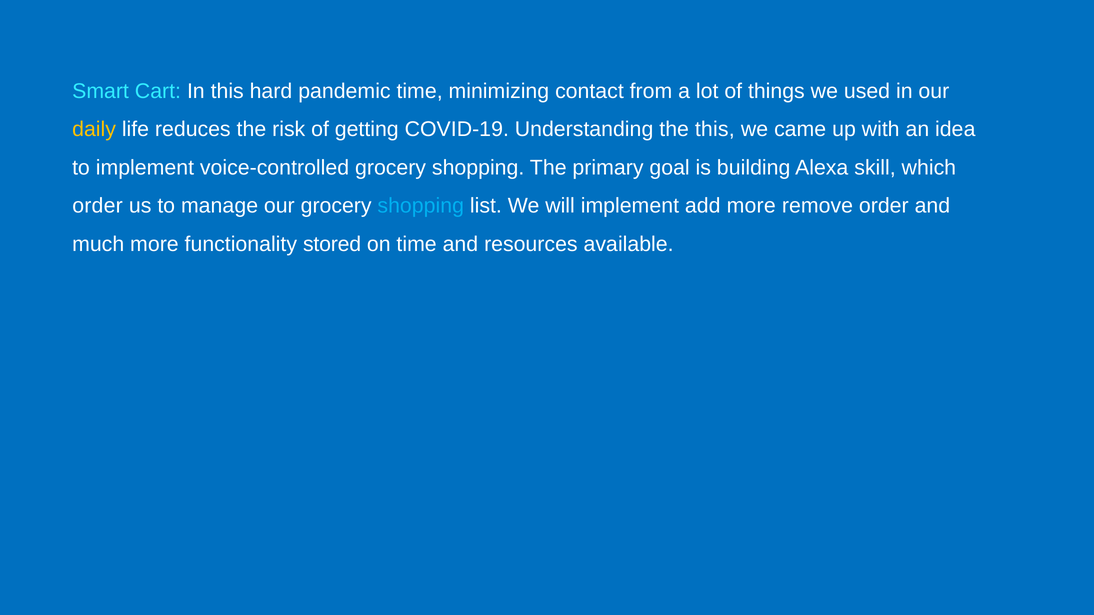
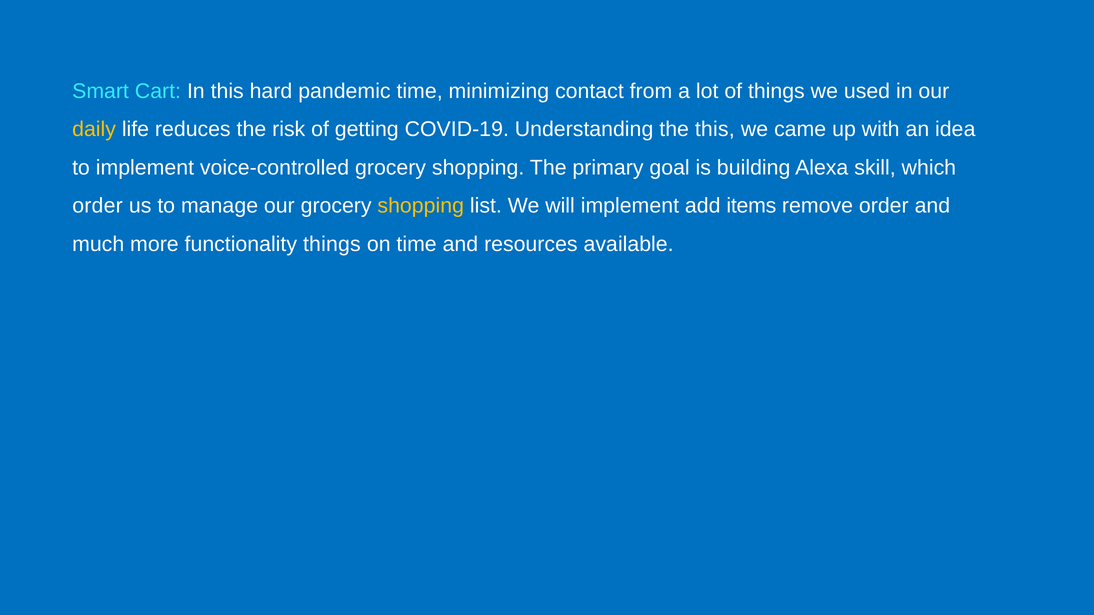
shopping at (421, 206) colour: light blue -> yellow
add more: more -> items
functionality stored: stored -> things
